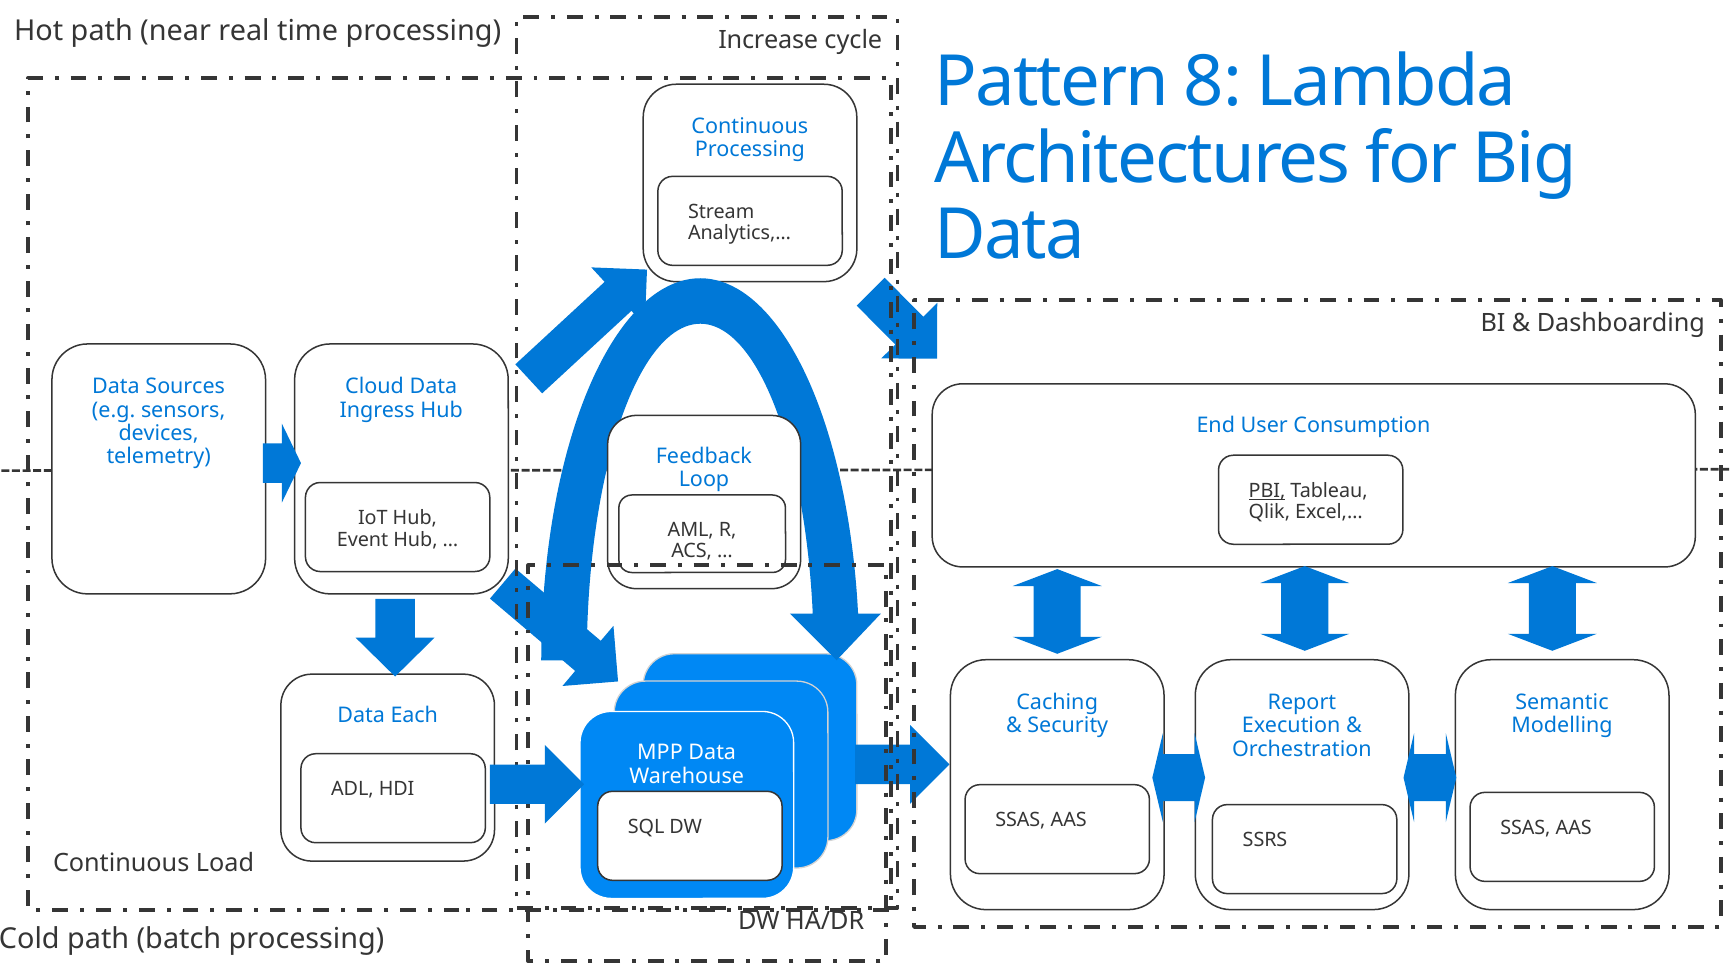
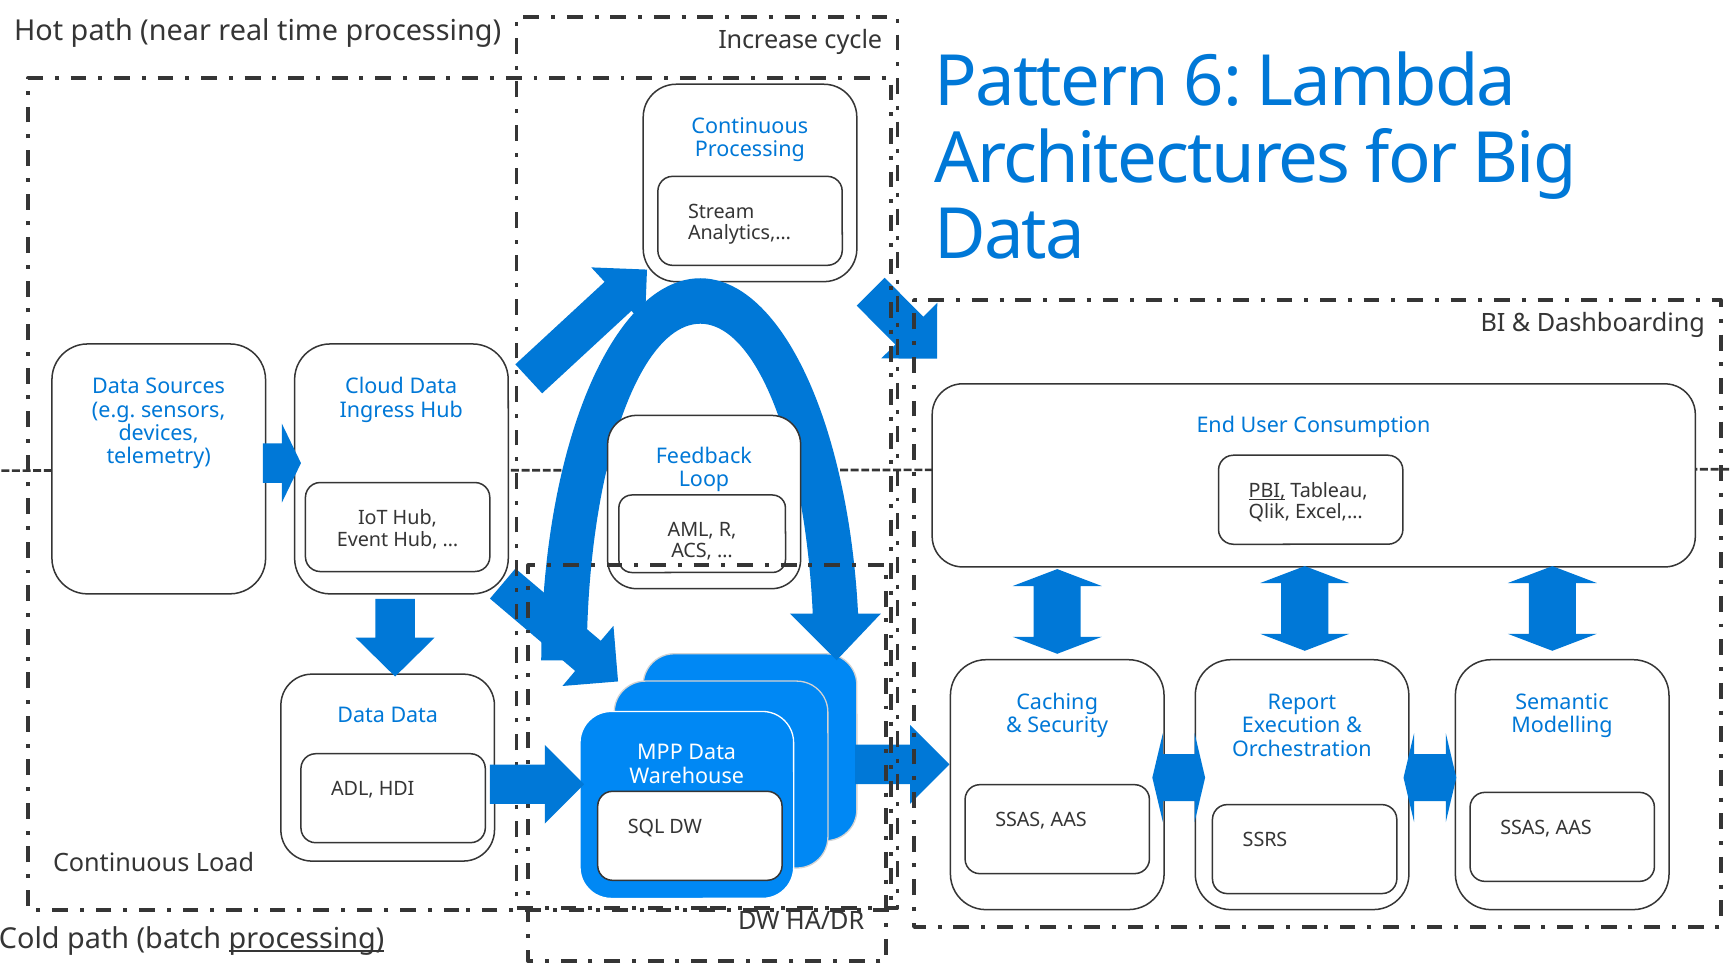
8: 8 -> 6
Data Each: Each -> Data
processing at (306, 939) underline: none -> present
